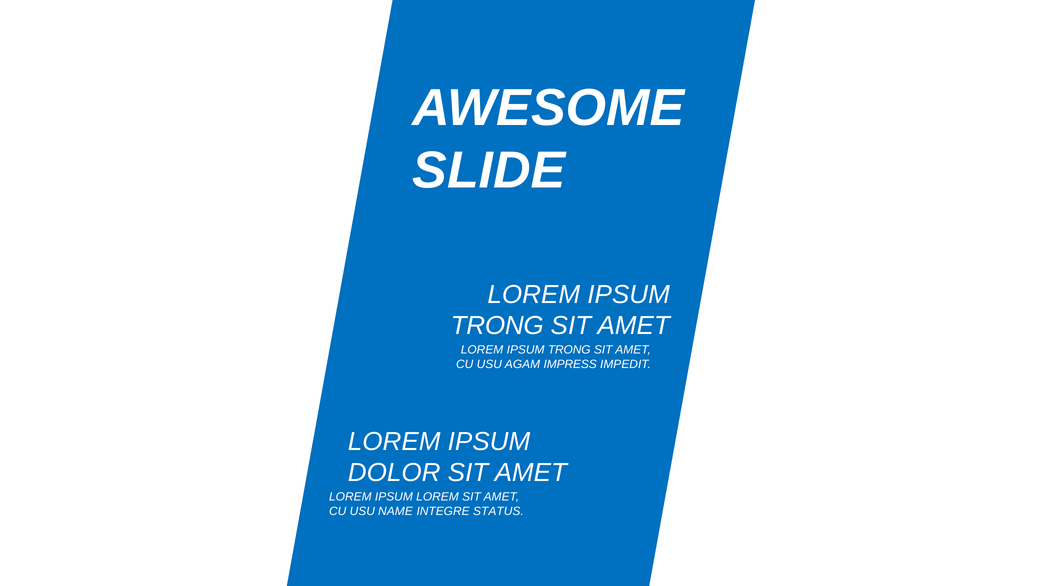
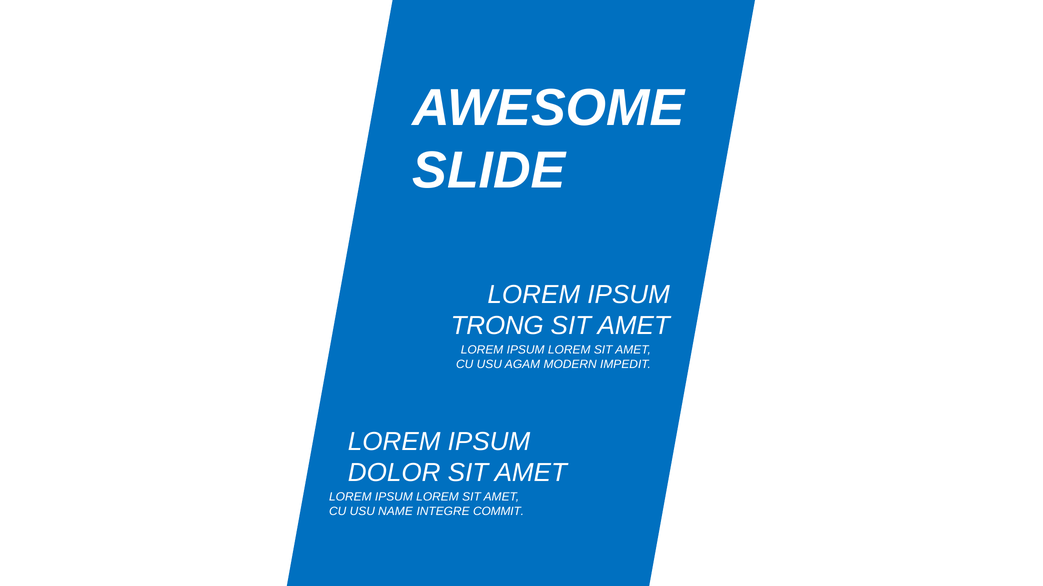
TRONG at (569, 350): TRONG -> LOREM
IMPRESS: IMPRESS -> MODERN
STATUS: STATUS -> COMMIT
